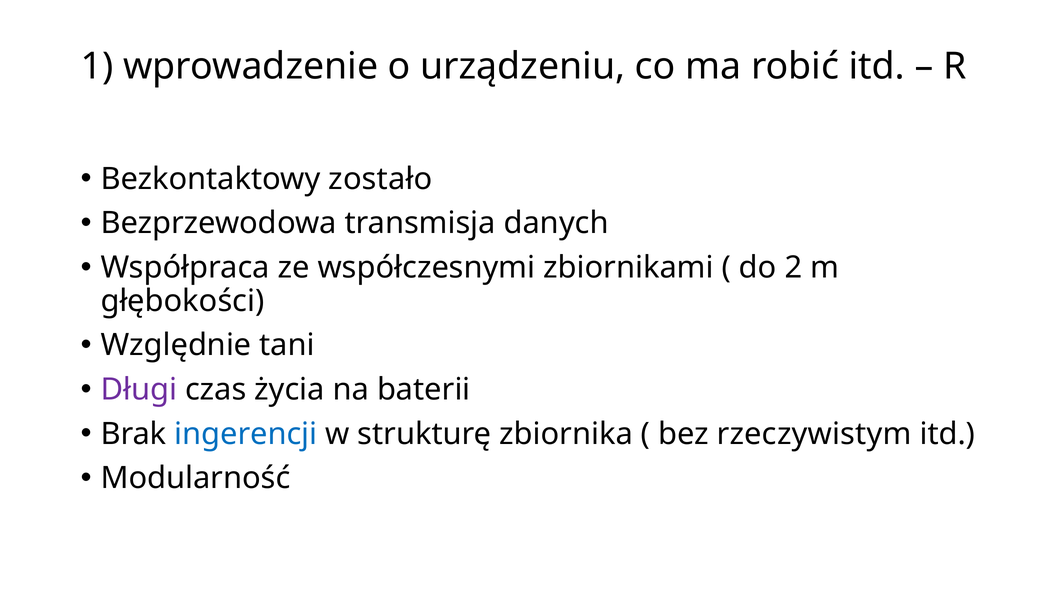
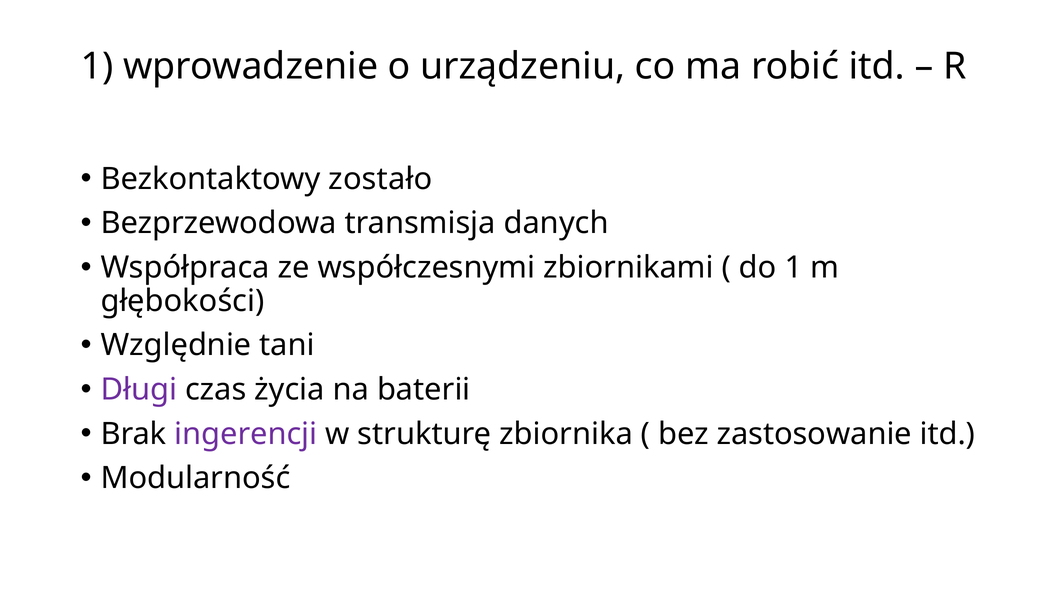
do 2: 2 -> 1
ingerencji colour: blue -> purple
rzeczywistym: rzeczywistym -> zastosowanie
